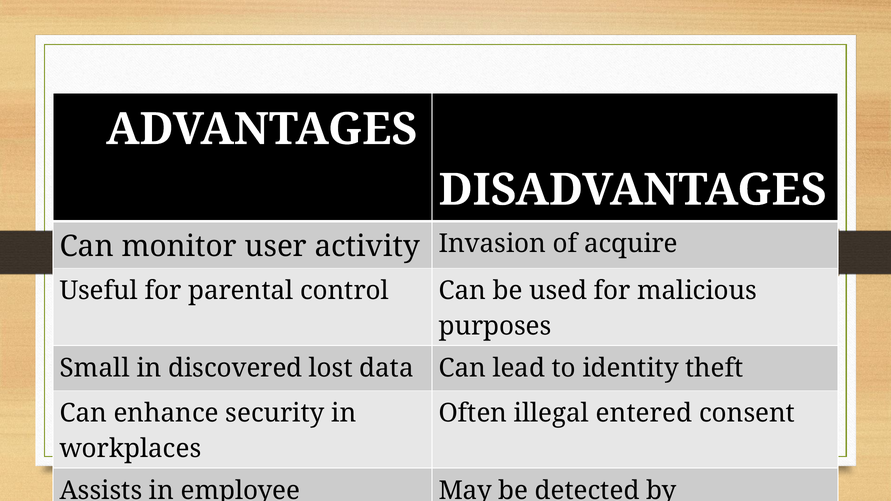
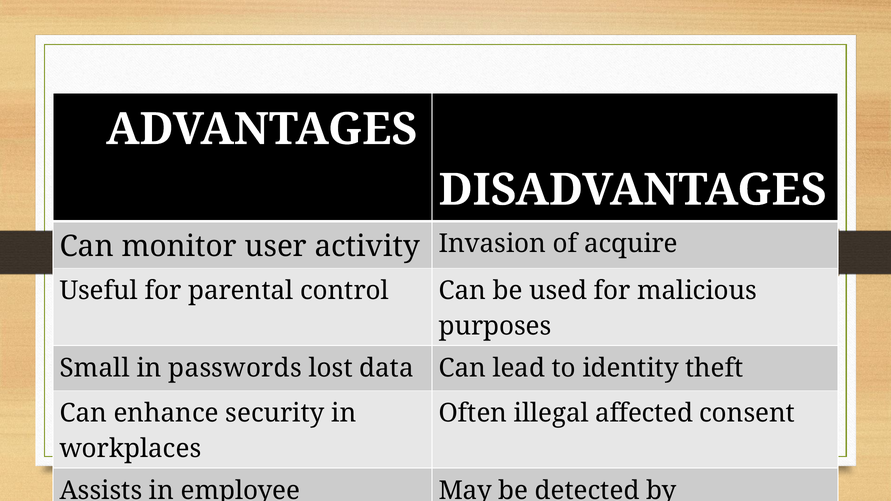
discovered: discovered -> passwords
entered: entered -> affected
